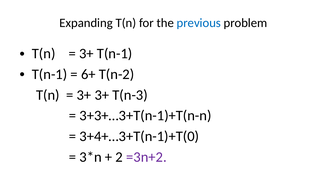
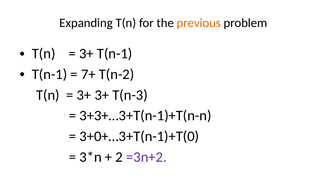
previous colour: blue -> orange
6+: 6+ -> 7+
3+4+…3+T(n-1)+T(0: 3+4+…3+T(n-1)+T(0 -> 3+0+…3+T(n-1)+T(0
